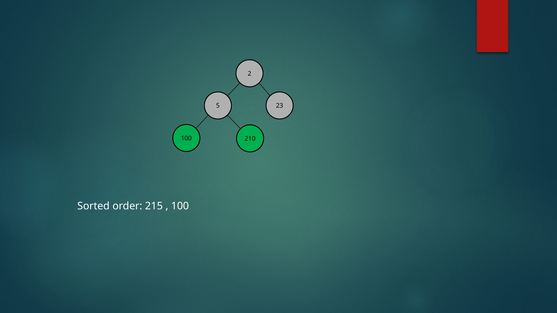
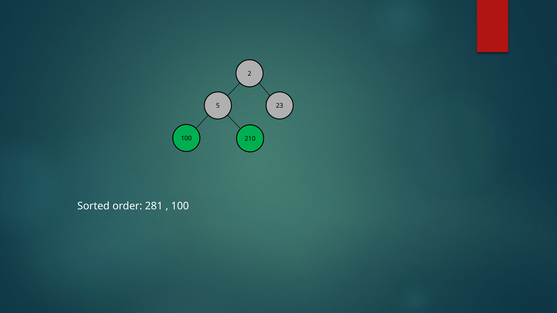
215: 215 -> 281
